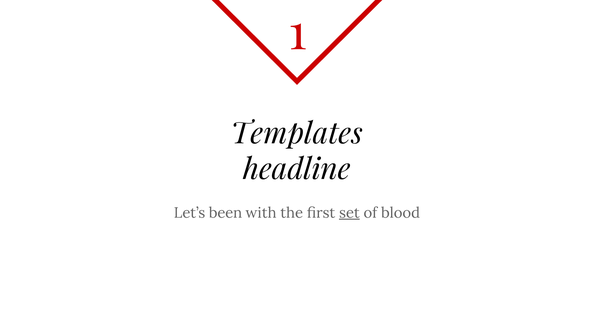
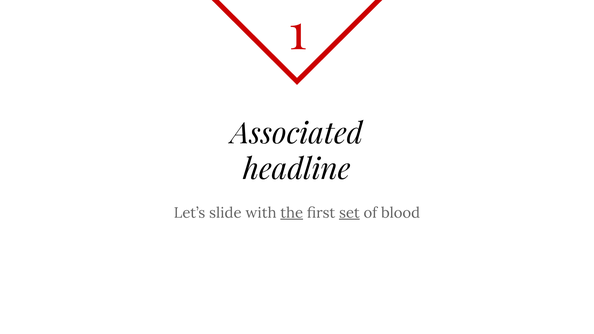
Templates: Templates -> Associated
been: been -> slide
the underline: none -> present
